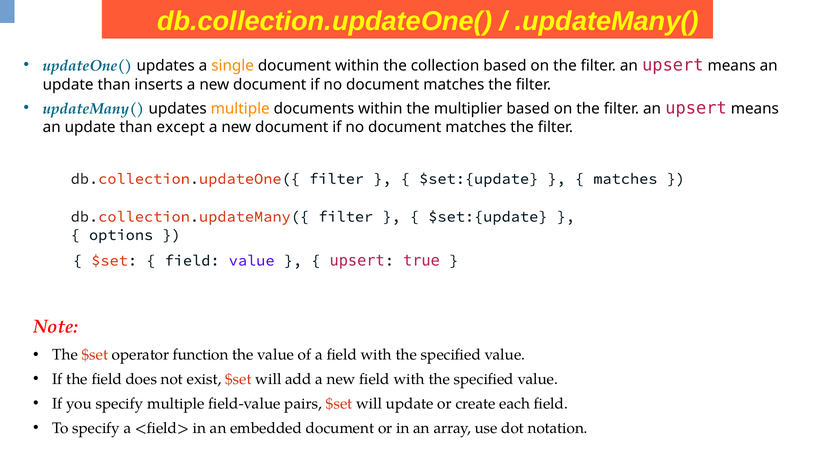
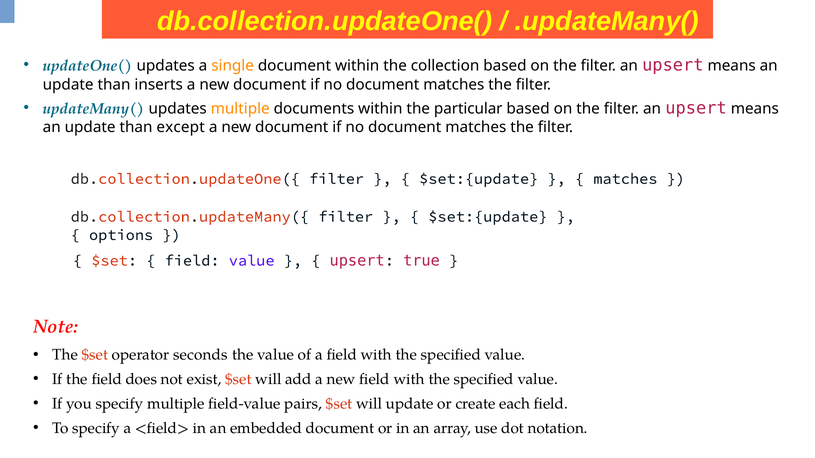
multiplier: multiplier -> particular
function: function -> seconds
